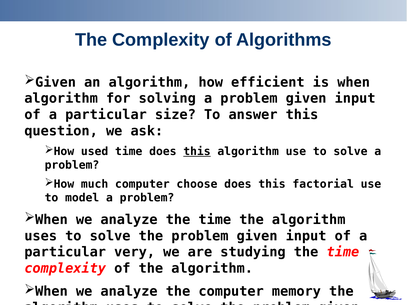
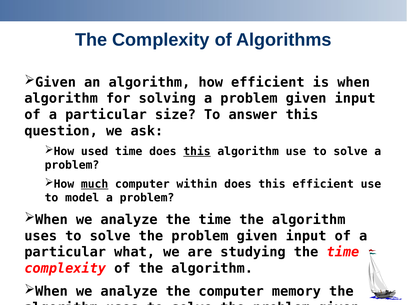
much underline: none -> present
choose: choose -> within
this factorial: factorial -> efficient
very: very -> what
